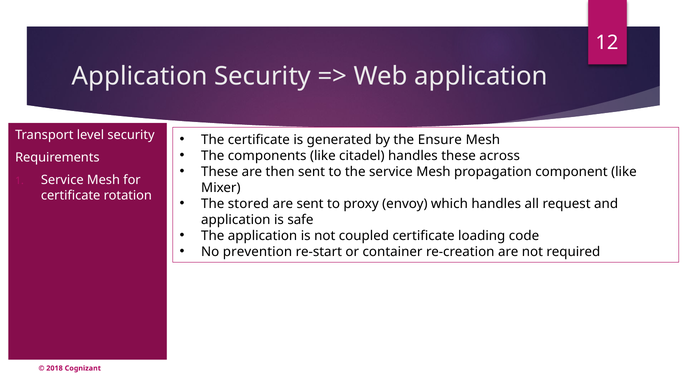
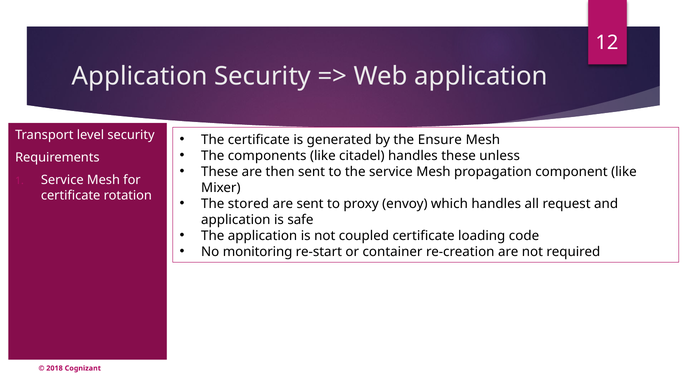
across: across -> unless
prevention: prevention -> monitoring
